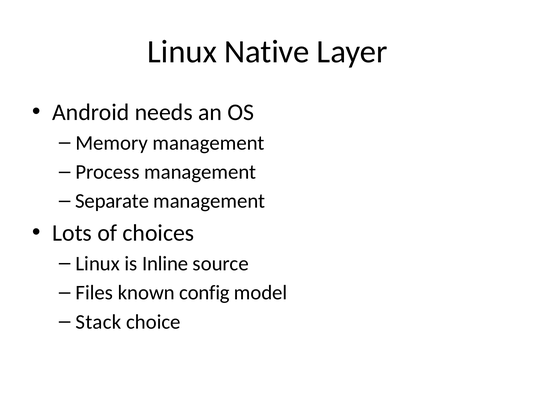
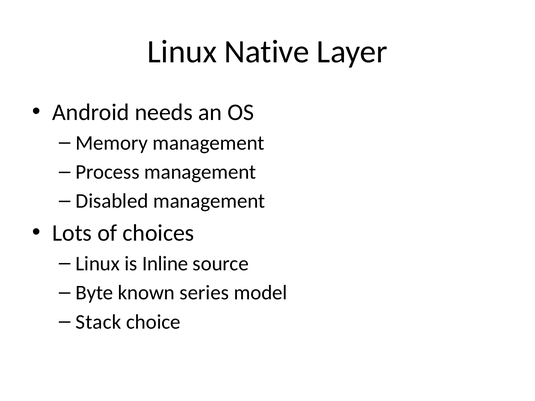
Separate: Separate -> Disabled
Files: Files -> Byte
config: config -> series
